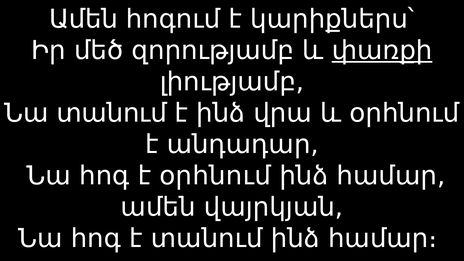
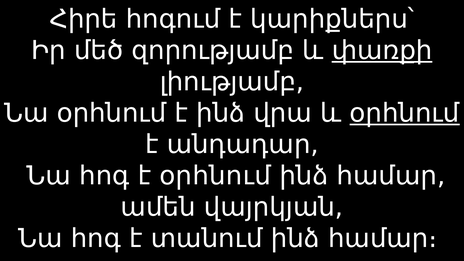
Ամեն at (84, 19): Ամեն -> Հիրե
Նա տանում: տանում -> օրհնում
օրհնում at (405, 113) underline: none -> present
